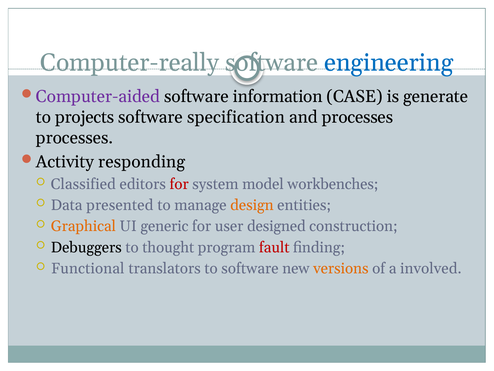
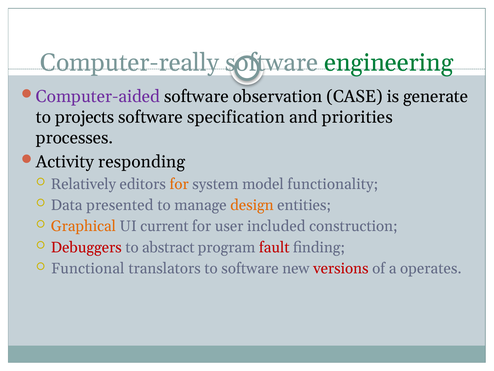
engineering colour: blue -> green
information: information -> observation
and processes: processes -> priorities
Classified: Classified -> Relatively
for at (179, 184) colour: red -> orange
workbenches: workbenches -> functionality
generic: generic -> current
designed: designed -> included
Debuggers colour: black -> red
thought: thought -> abstract
versions colour: orange -> red
involved: involved -> operates
